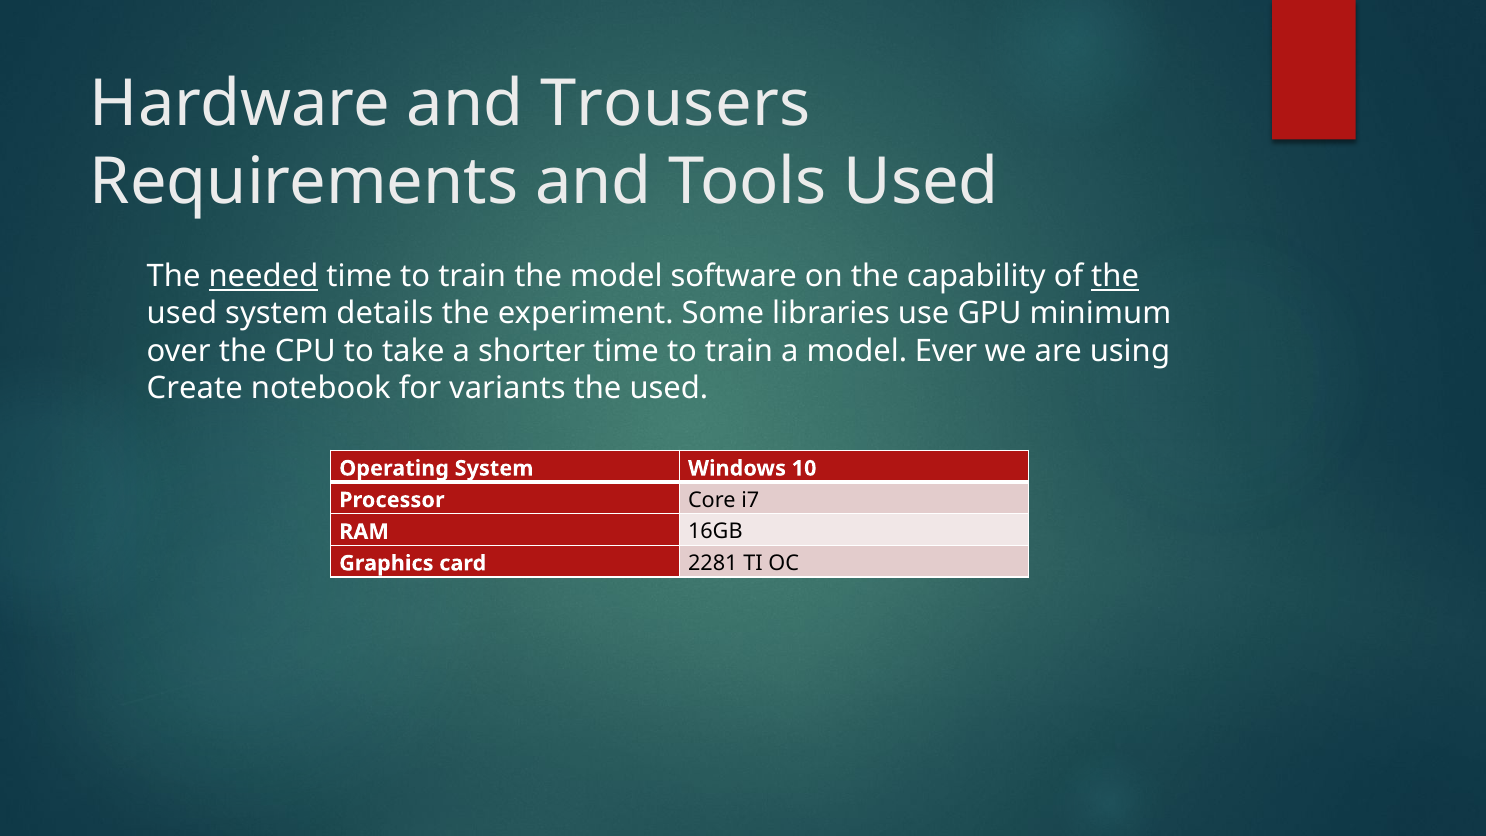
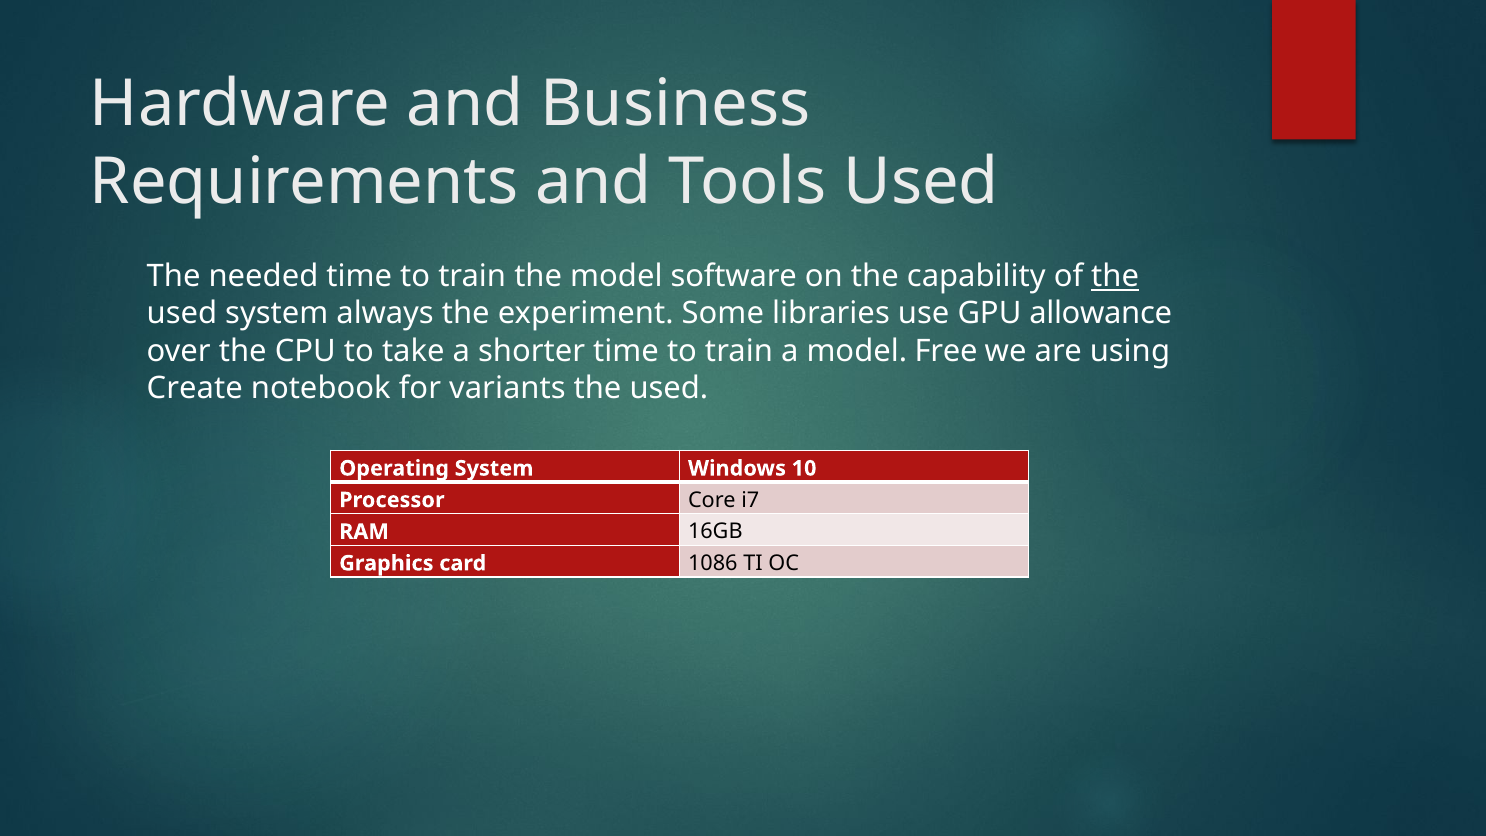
Trousers: Trousers -> Business
needed underline: present -> none
details: details -> always
minimum: minimum -> allowance
Ever: Ever -> Free
2281: 2281 -> 1086
